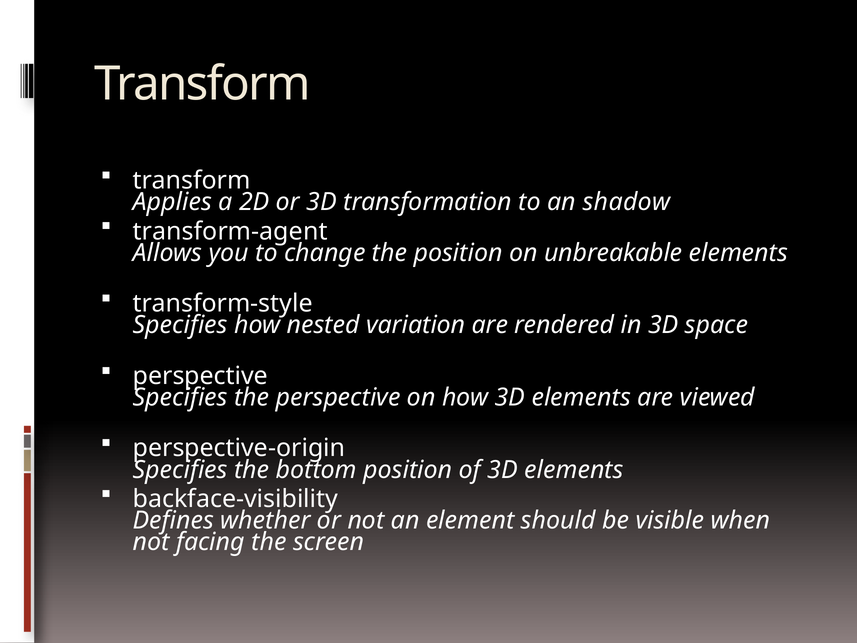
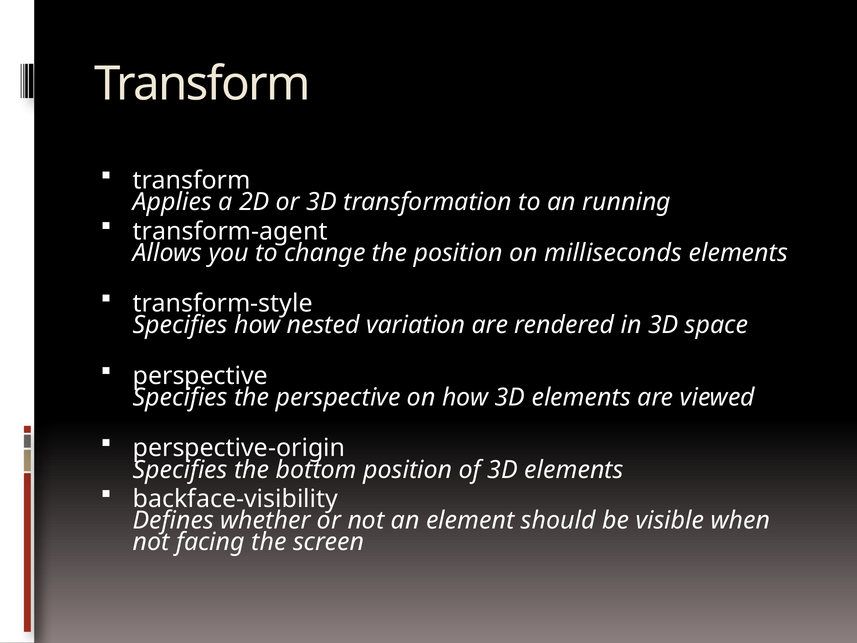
shadow: shadow -> running
unbreakable: unbreakable -> milliseconds
